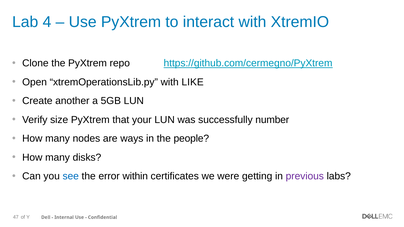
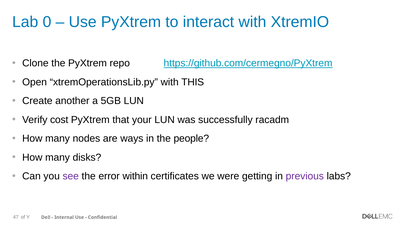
4: 4 -> 0
LIKE: LIKE -> THIS
size: size -> cost
number: number -> racadm
see colour: blue -> purple
